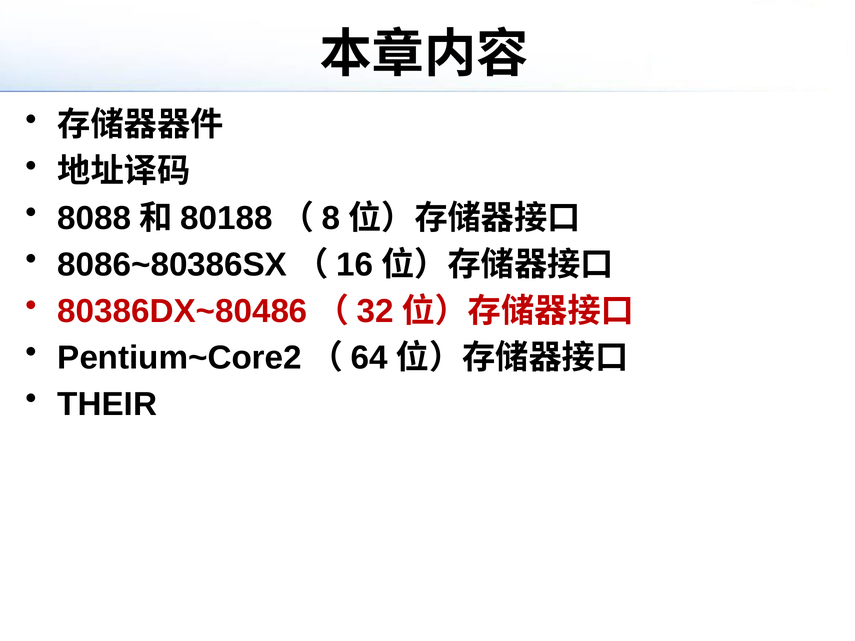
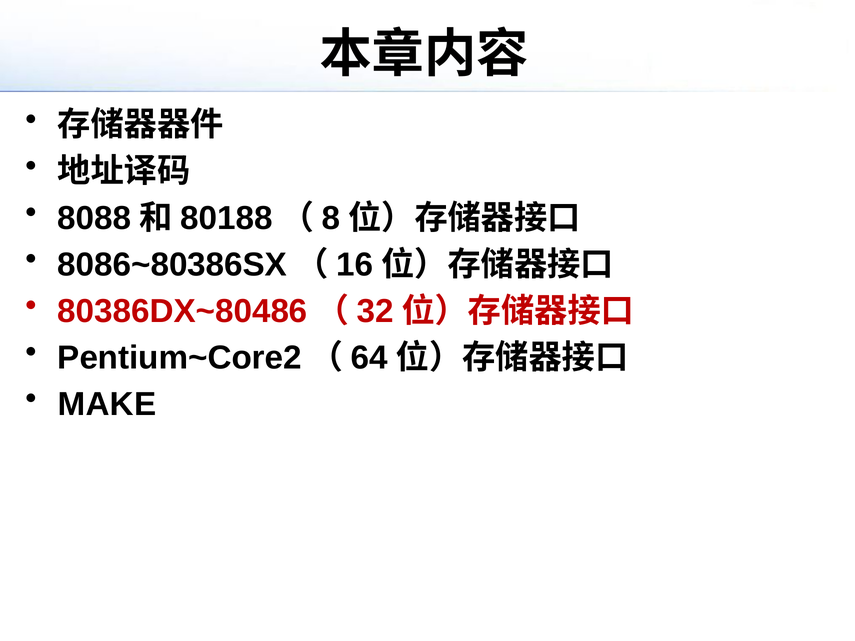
THEIR: THEIR -> MAKE
